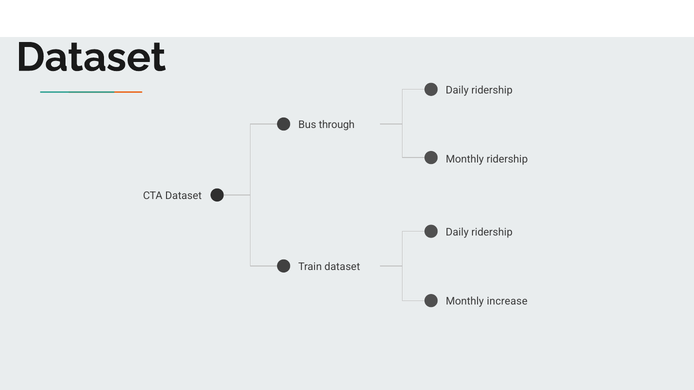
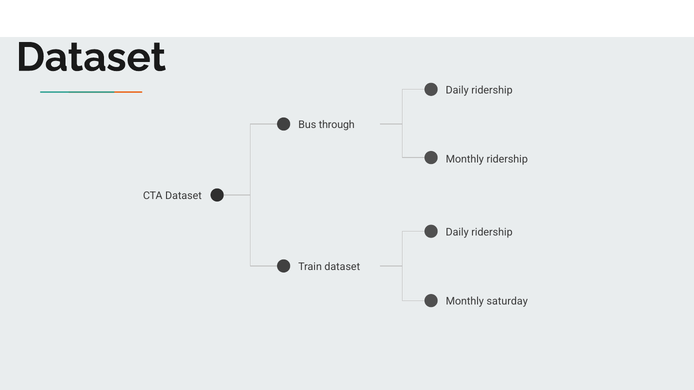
increase: increase -> saturday
